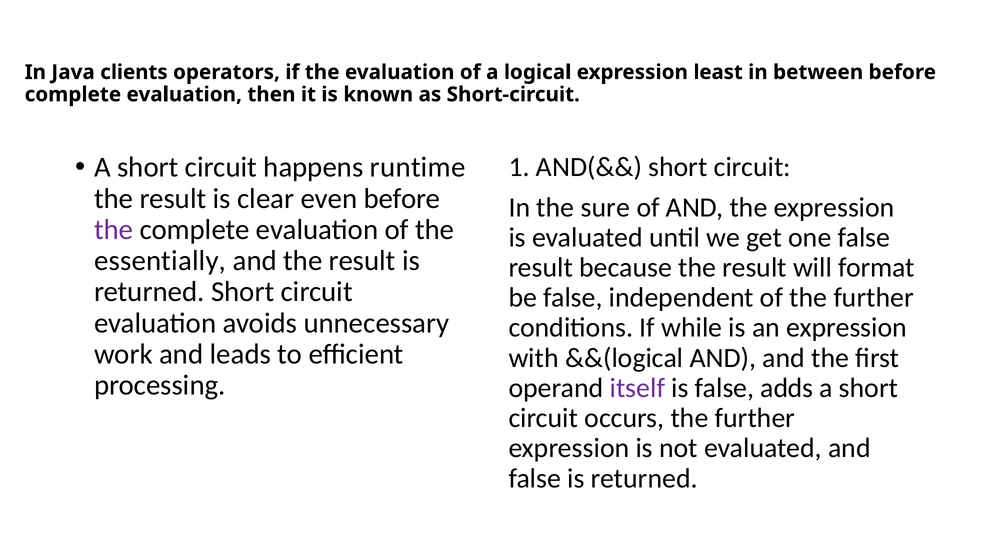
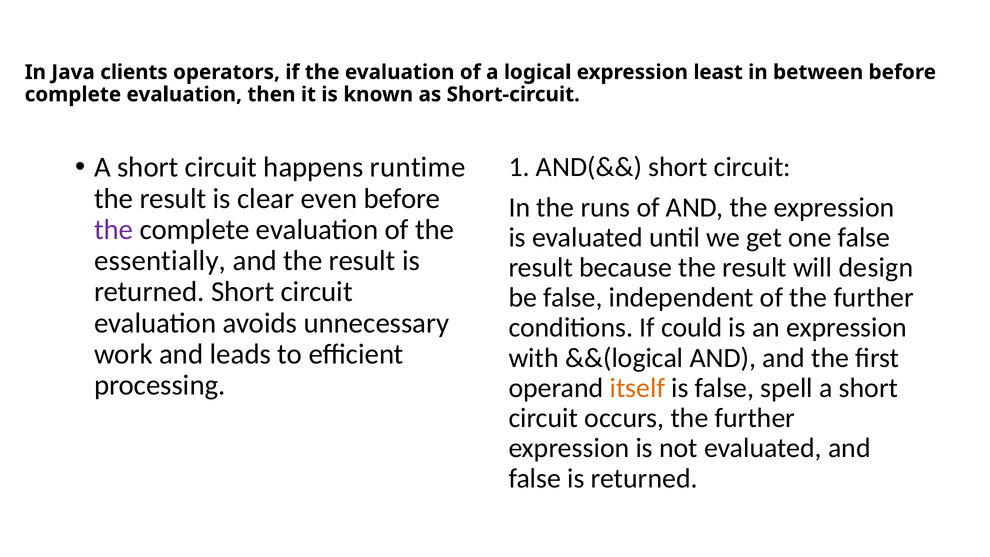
sure: sure -> runs
format: format -> design
while: while -> could
itself colour: purple -> orange
adds: adds -> spell
